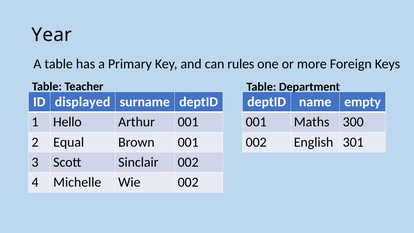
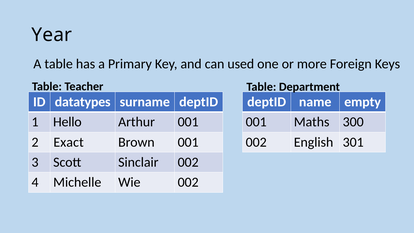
rules: rules -> used
displayed: displayed -> datatypes
Equal: Equal -> Exact
